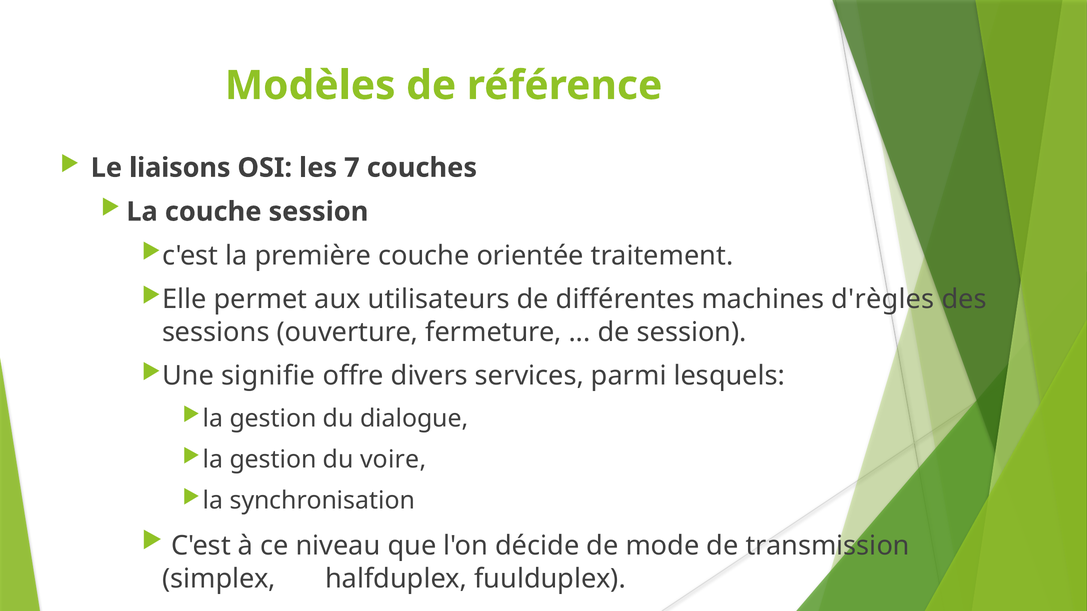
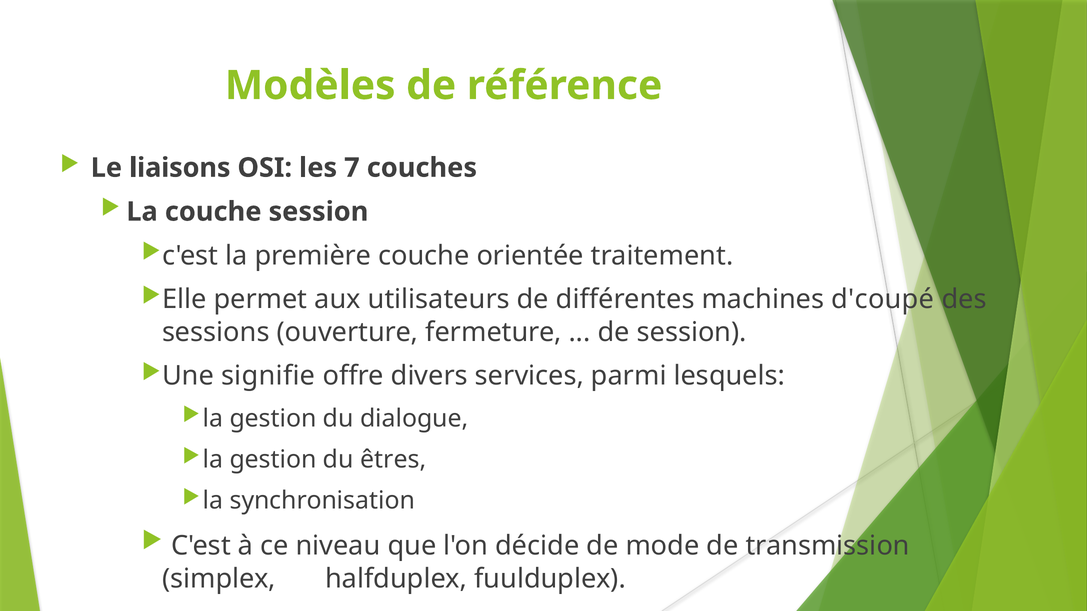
d'règles: d'règles -> d'coupé
voire: voire -> êtres
